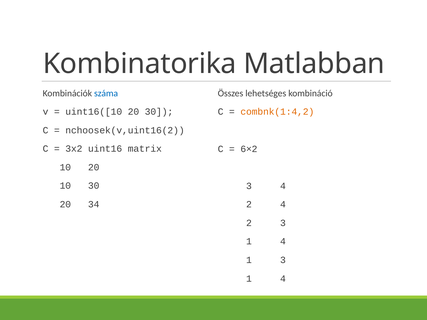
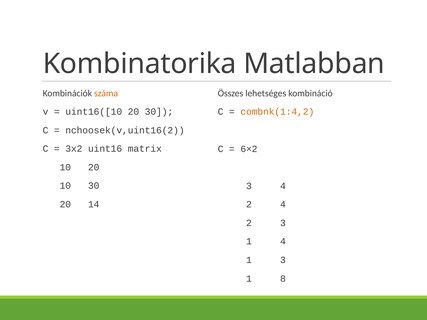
száma colour: blue -> orange
34: 34 -> 14
4 at (283, 279): 4 -> 8
